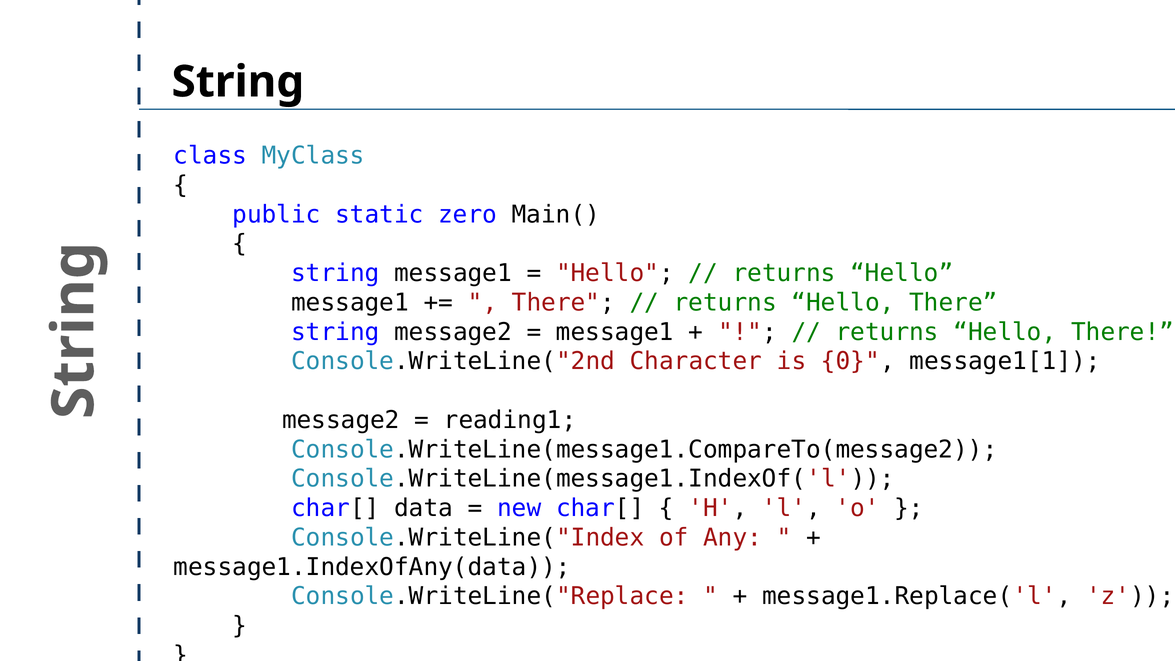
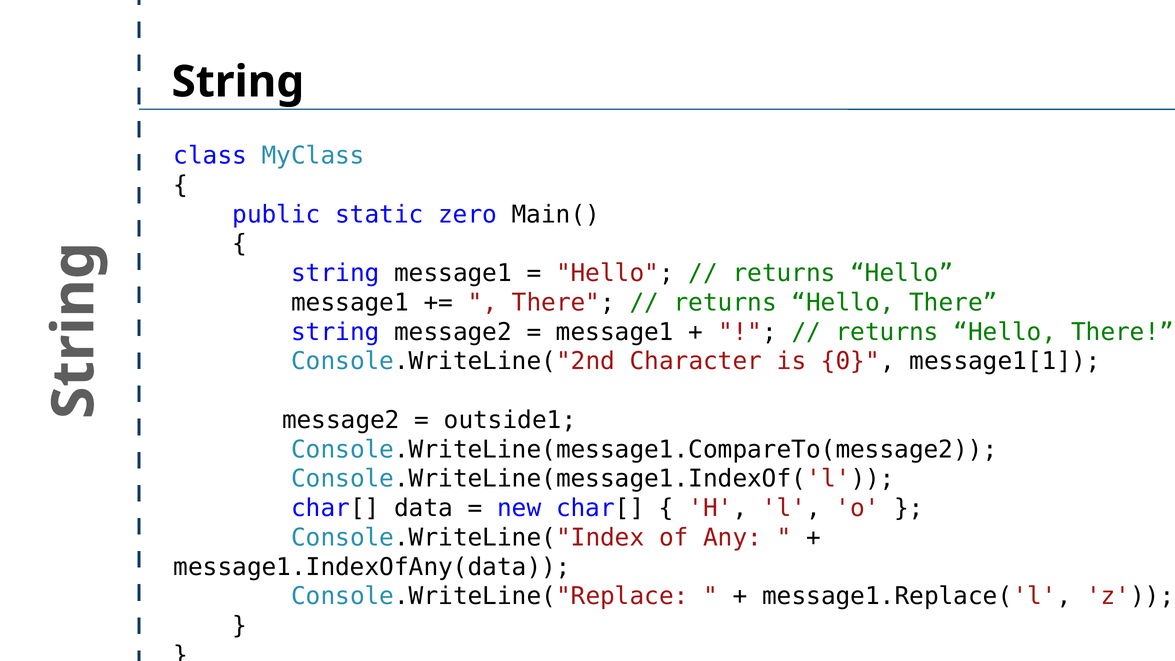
reading1: reading1 -> outside1
